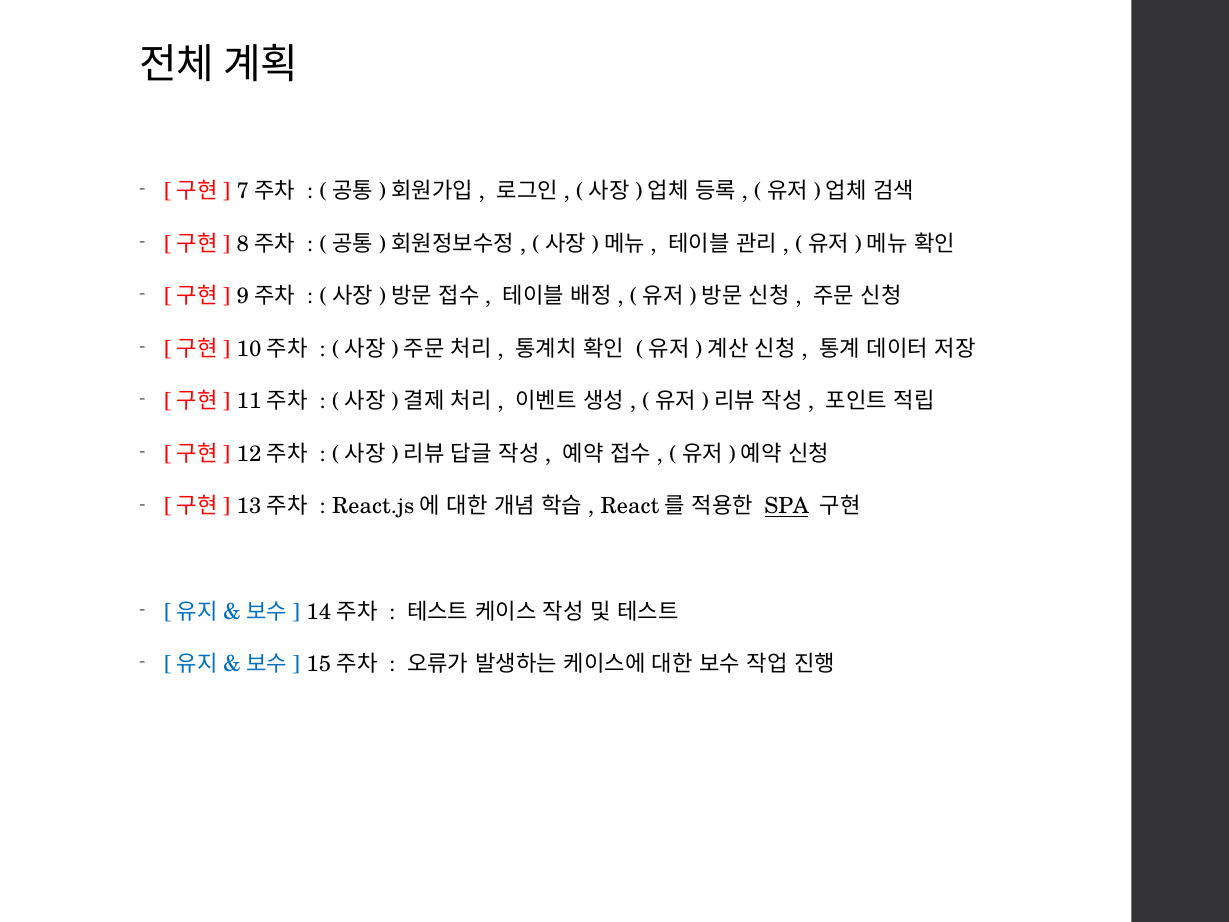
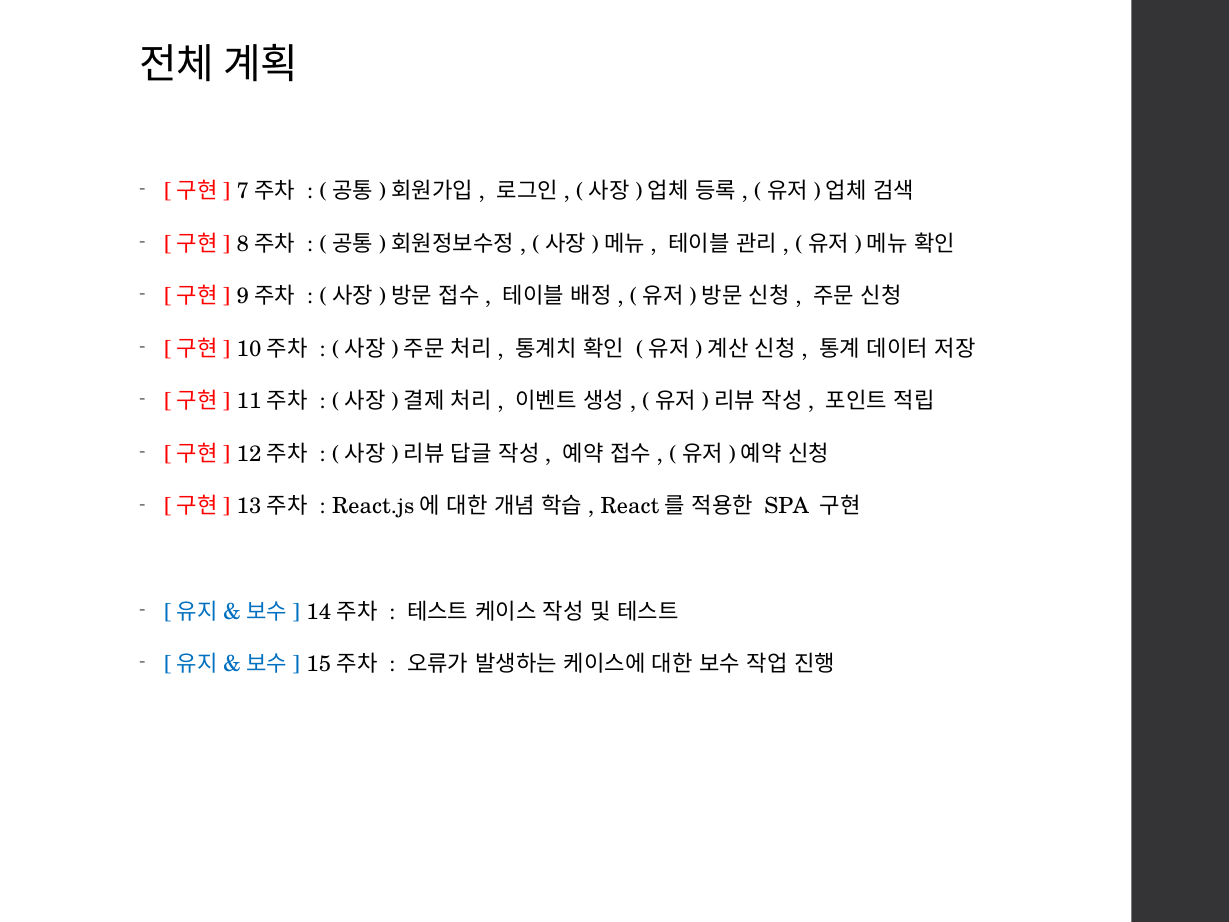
SPA underline: present -> none
